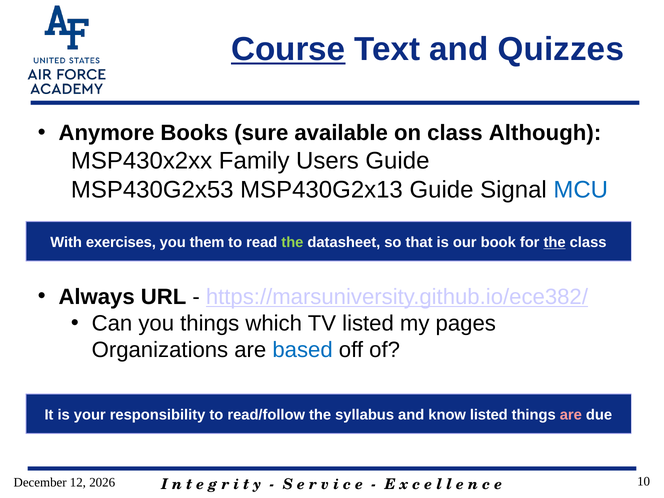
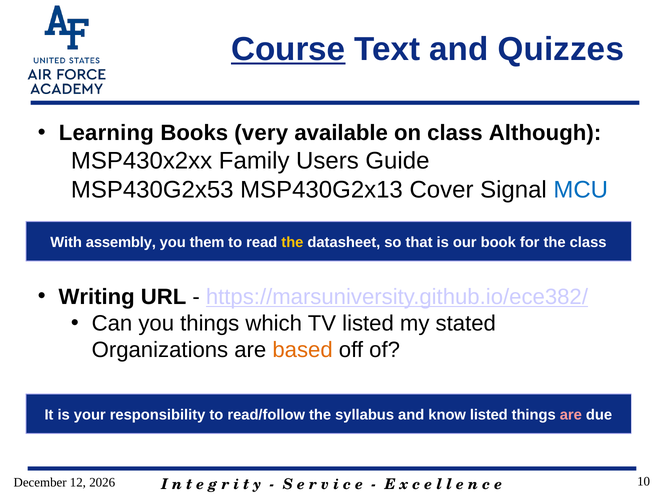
Anymore: Anymore -> Learning
sure: sure -> very
MSP430G2x13 Guide: Guide -> Cover
exercises: exercises -> assembly
the at (292, 242) colour: light green -> yellow
the at (555, 242) underline: present -> none
Always: Always -> Writing
pages: pages -> stated
based colour: blue -> orange
